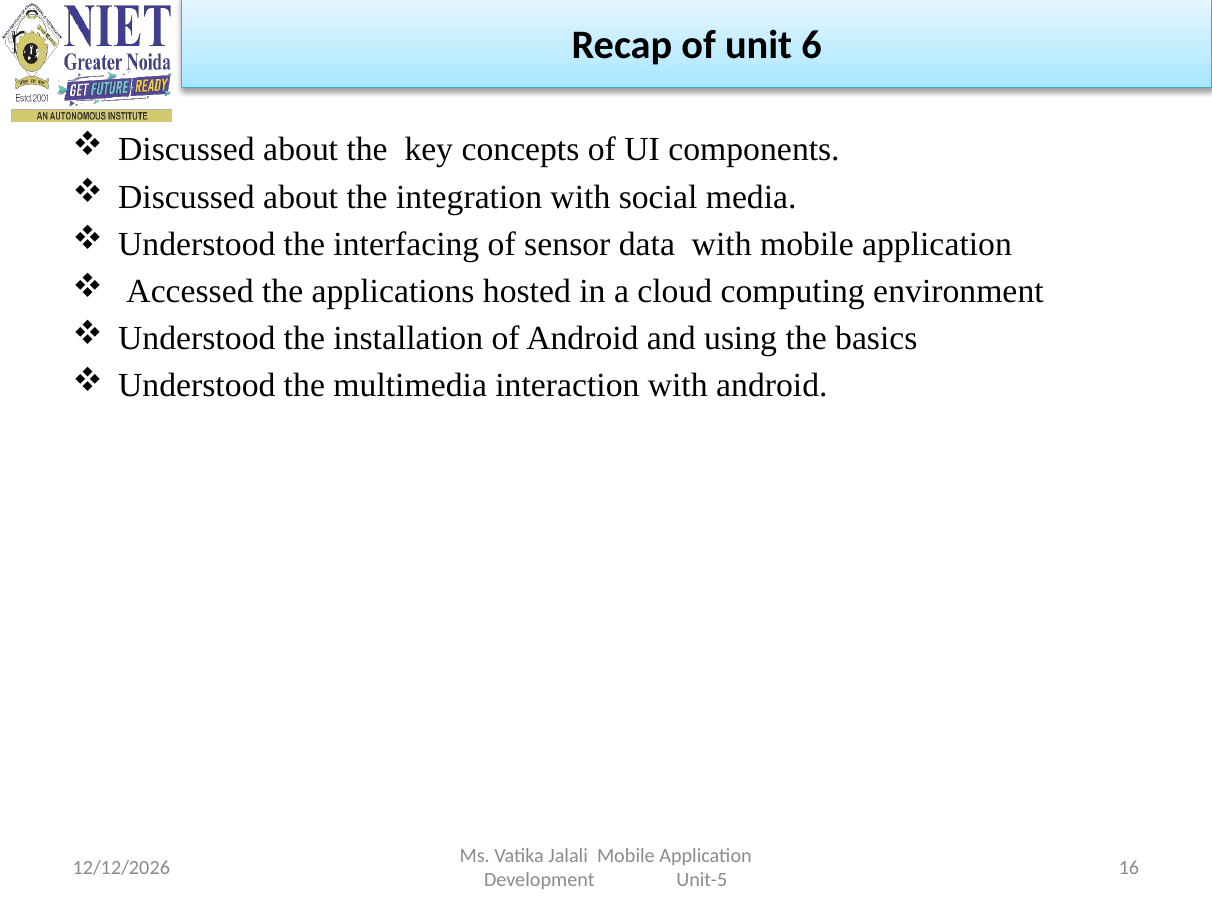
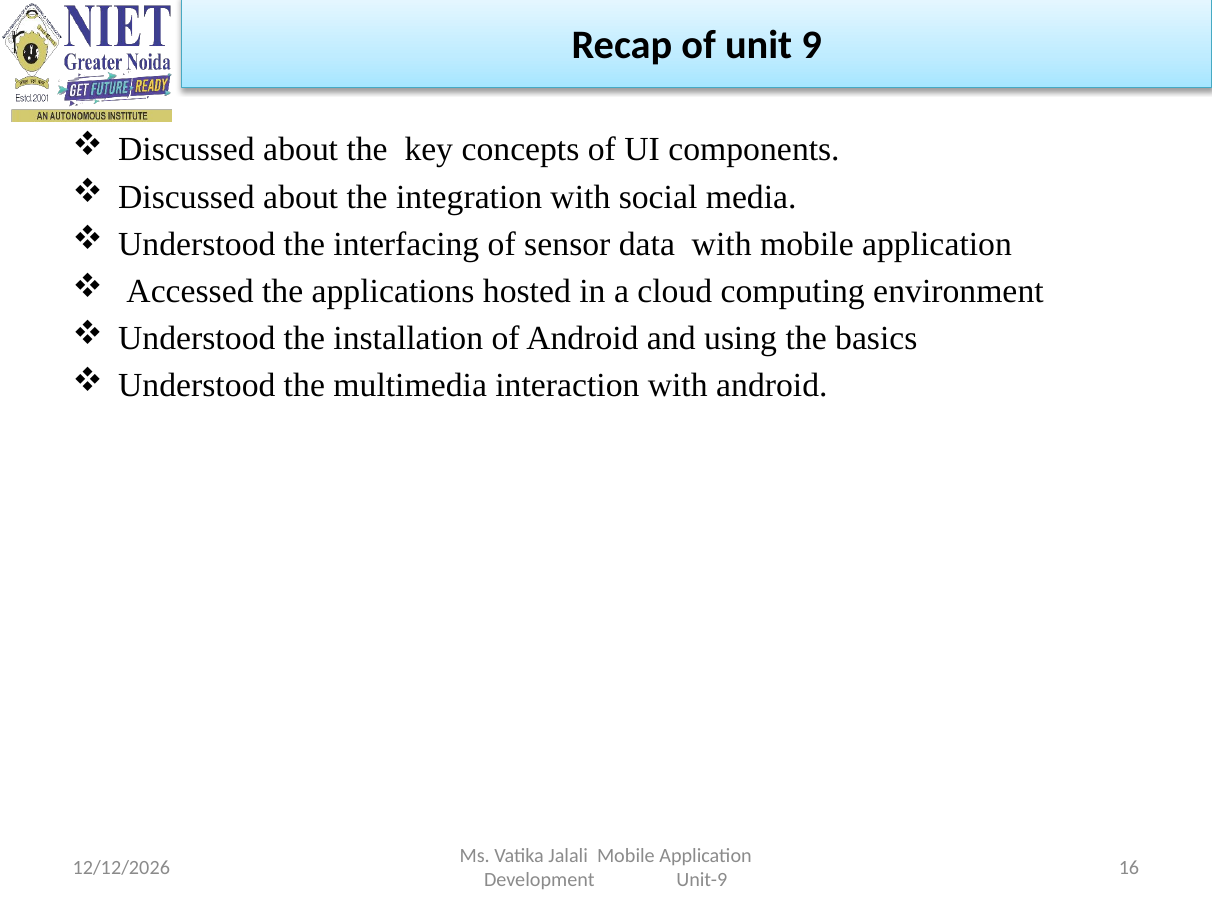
6: 6 -> 9
Unit-5: Unit-5 -> Unit-9
